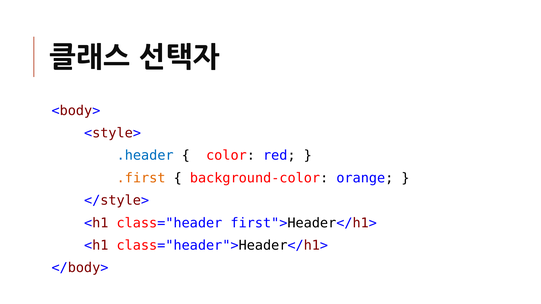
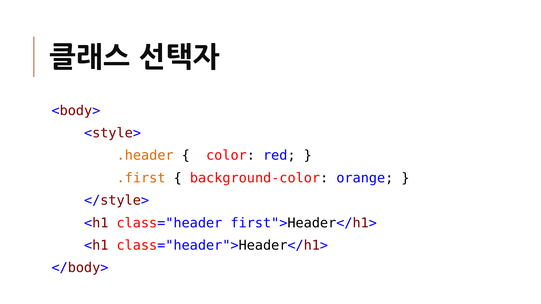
.header colour: blue -> orange
